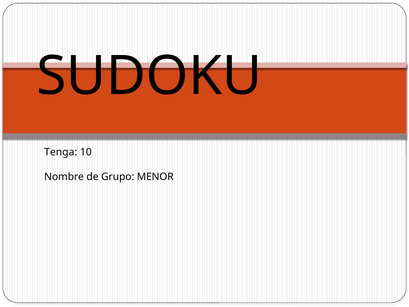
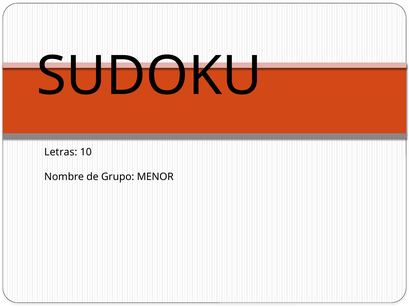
Tenga: Tenga -> Letras
